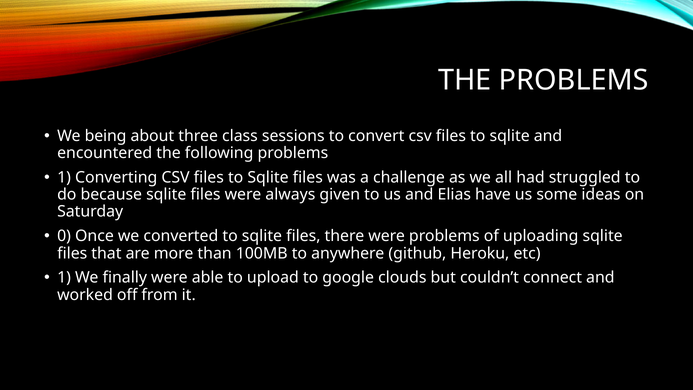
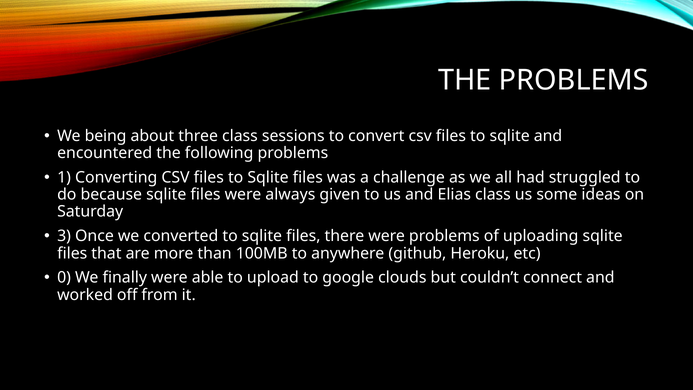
Elias have: have -> class
0: 0 -> 3
1 at (64, 278): 1 -> 0
